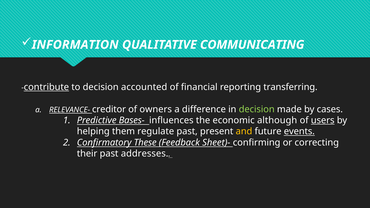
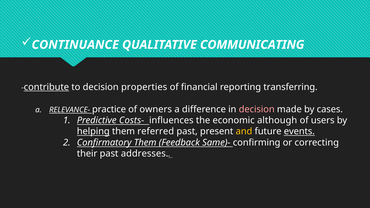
INFORMATION: INFORMATION -> CONTINUANCE
accounted: accounted -> properties
creditor: creditor -> practice
decision at (257, 109) colour: light green -> pink
Bases-: Bases- -> Costs-
users underline: present -> none
helping underline: none -> present
regulate: regulate -> referred
Confirmatory These: These -> Them
Sheet)-: Sheet)- -> Same)-
